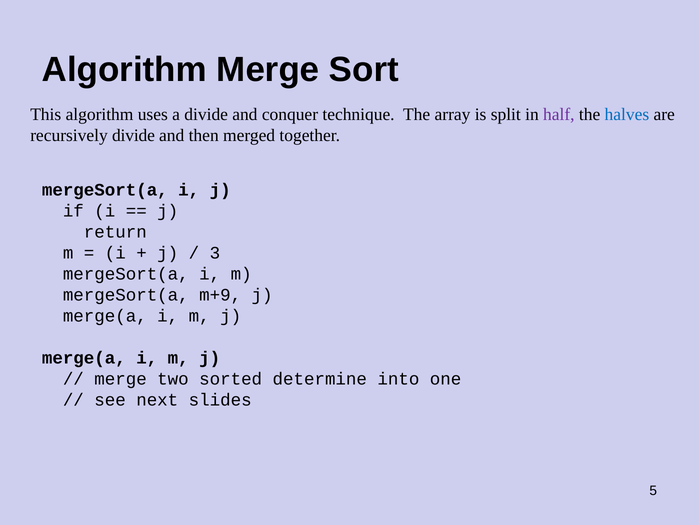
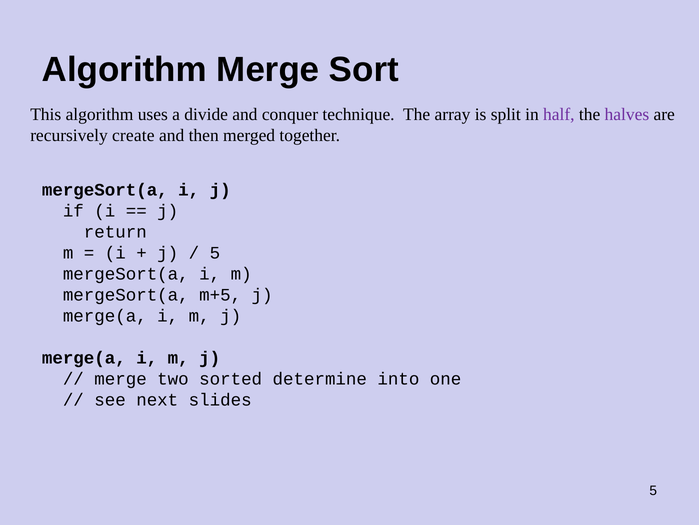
halves colour: blue -> purple
recursively divide: divide -> create
3 at (215, 252): 3 -> 5
m+9: m+9 -> m+5
